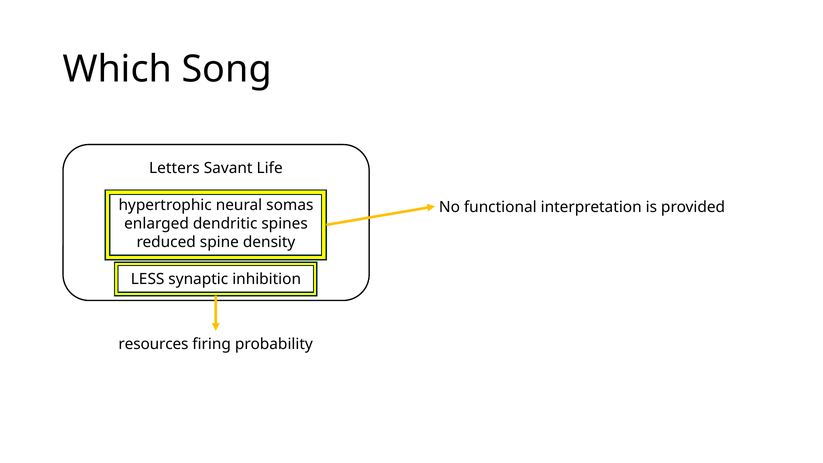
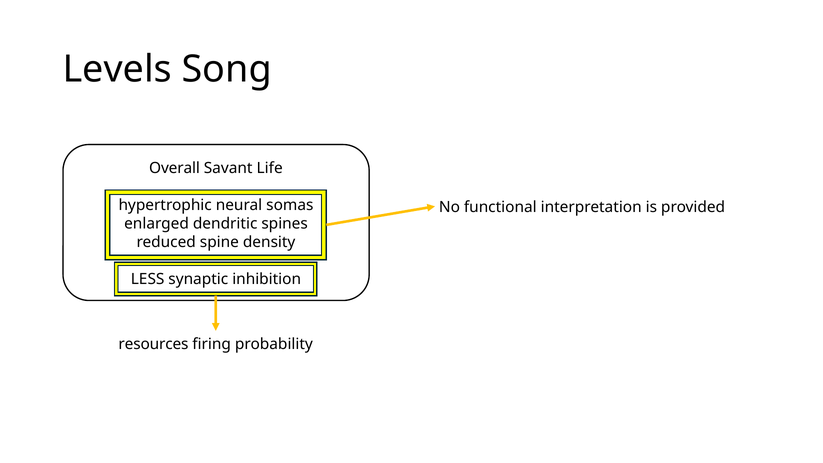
Which: Which -> Levels
Letters: Letters -> Overall
